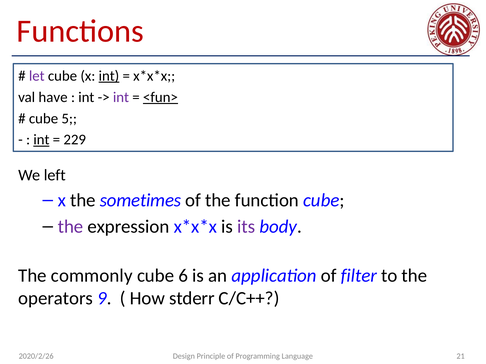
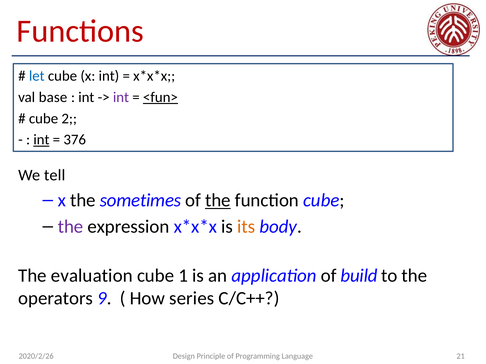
let colour: purple -> blue
int at (109, 76) underline: present -> none
have: have -> base
5: 5 -> 2
229: 229 -> 376
left: left -> tell
the at (218, 201) underline: none -> present
its colour: purple -> orange
commonly: commonly -> evaluation
6: 6 -> 1
filter: filter -> build
stderr: stderr -> series
